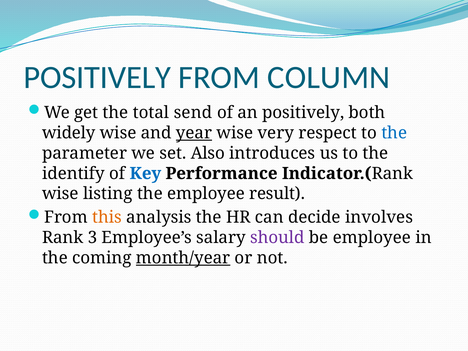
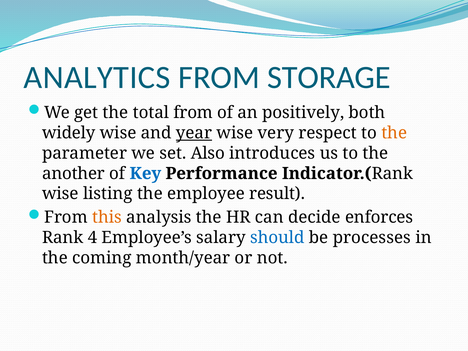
POSITIVELY at (97, 77): POSITIVELY -> ANALYTICS
COLUMN: COLUMN -> STORAGE
total send: send -> from
the at (394, 133) colour: blue -> orange
identify: identify -> another
involves: involves -> enforces
3: 3 -> 4
should colour: purple -> blue
be employee: employee -> processes
month/year underline: present -> none
